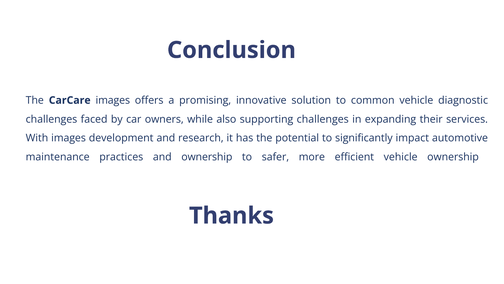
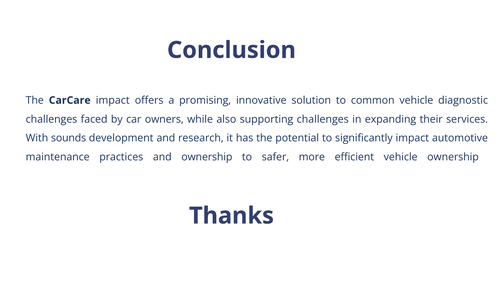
CarCare images: images -> impact
With images: images -> sounds
